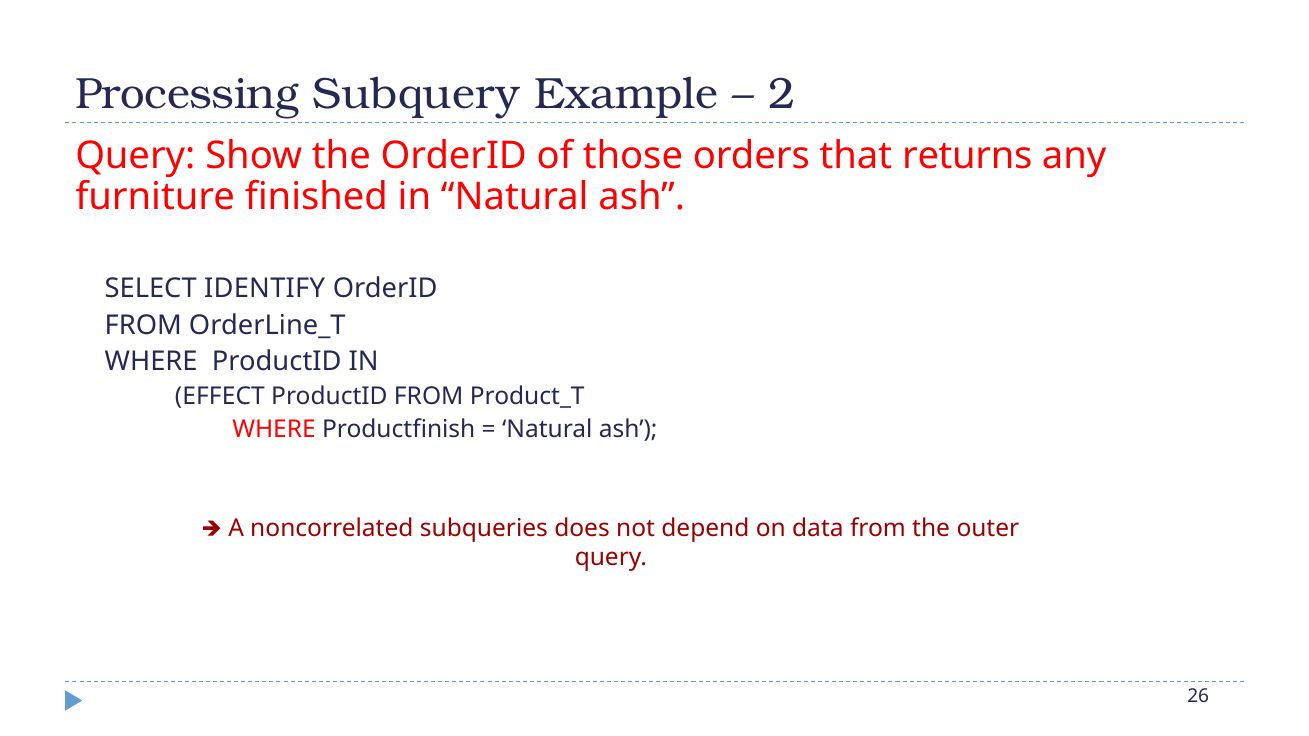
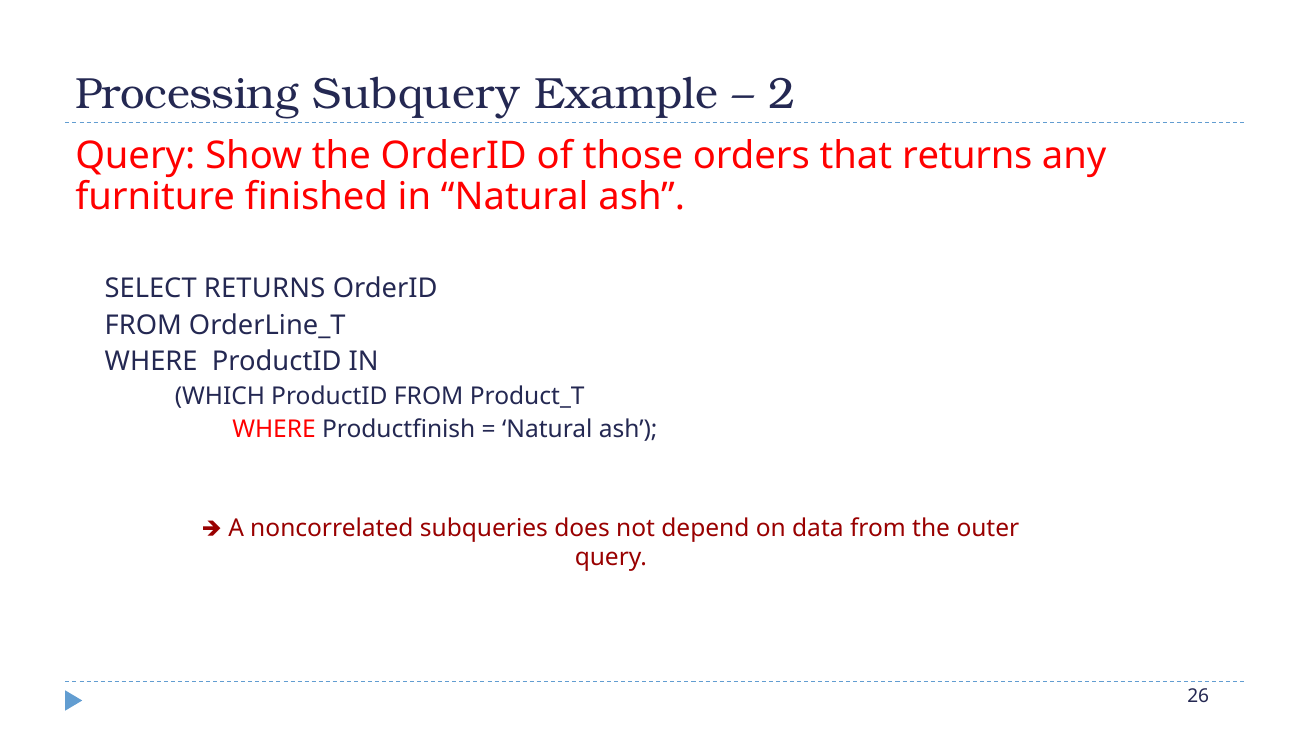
SELECT IDENTIFY: IDENTIFY -> RETURNS
EFFECT: EFFECT -> WHICH
